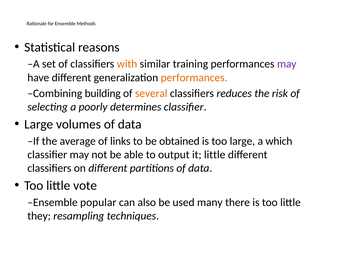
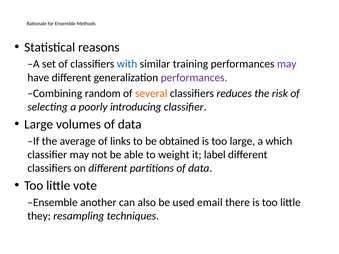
with colour: orange -> blue
performances at (194, 78) colour: orange -> purple
building: building -> random
determines: determines -> introducing
output: output -> weight
it little: little -> label
popular: popular -> another
many: many -> email
